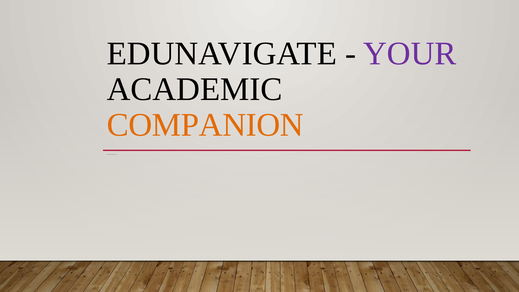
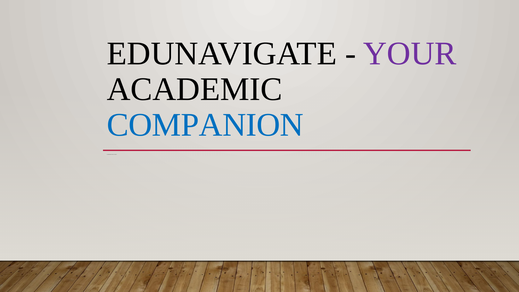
COMPANION colour: orange -> blue
